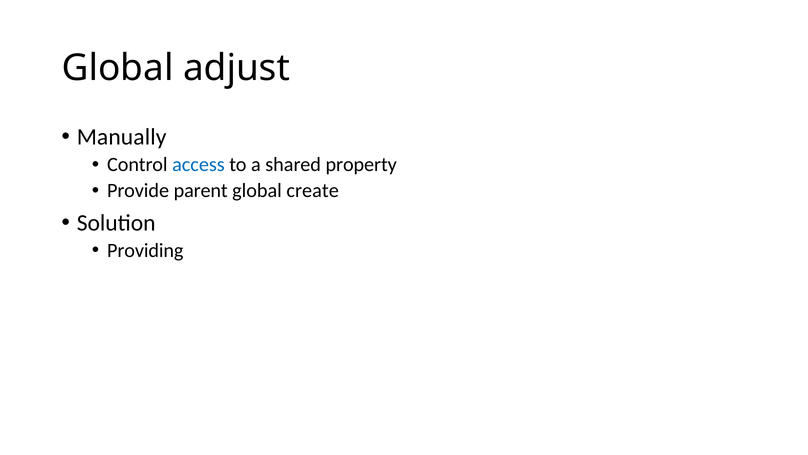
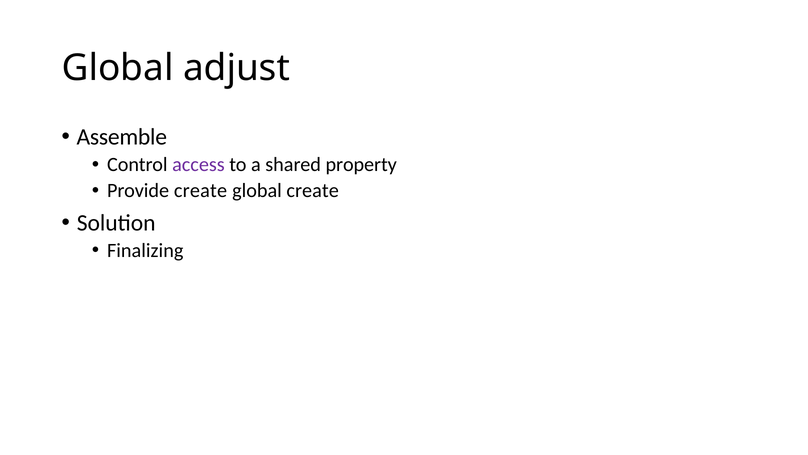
Manually: Manually -> Assemble
access colour: blue -> purple
Provide parent: parent -> create
Providing: Providing -> Finalizing
